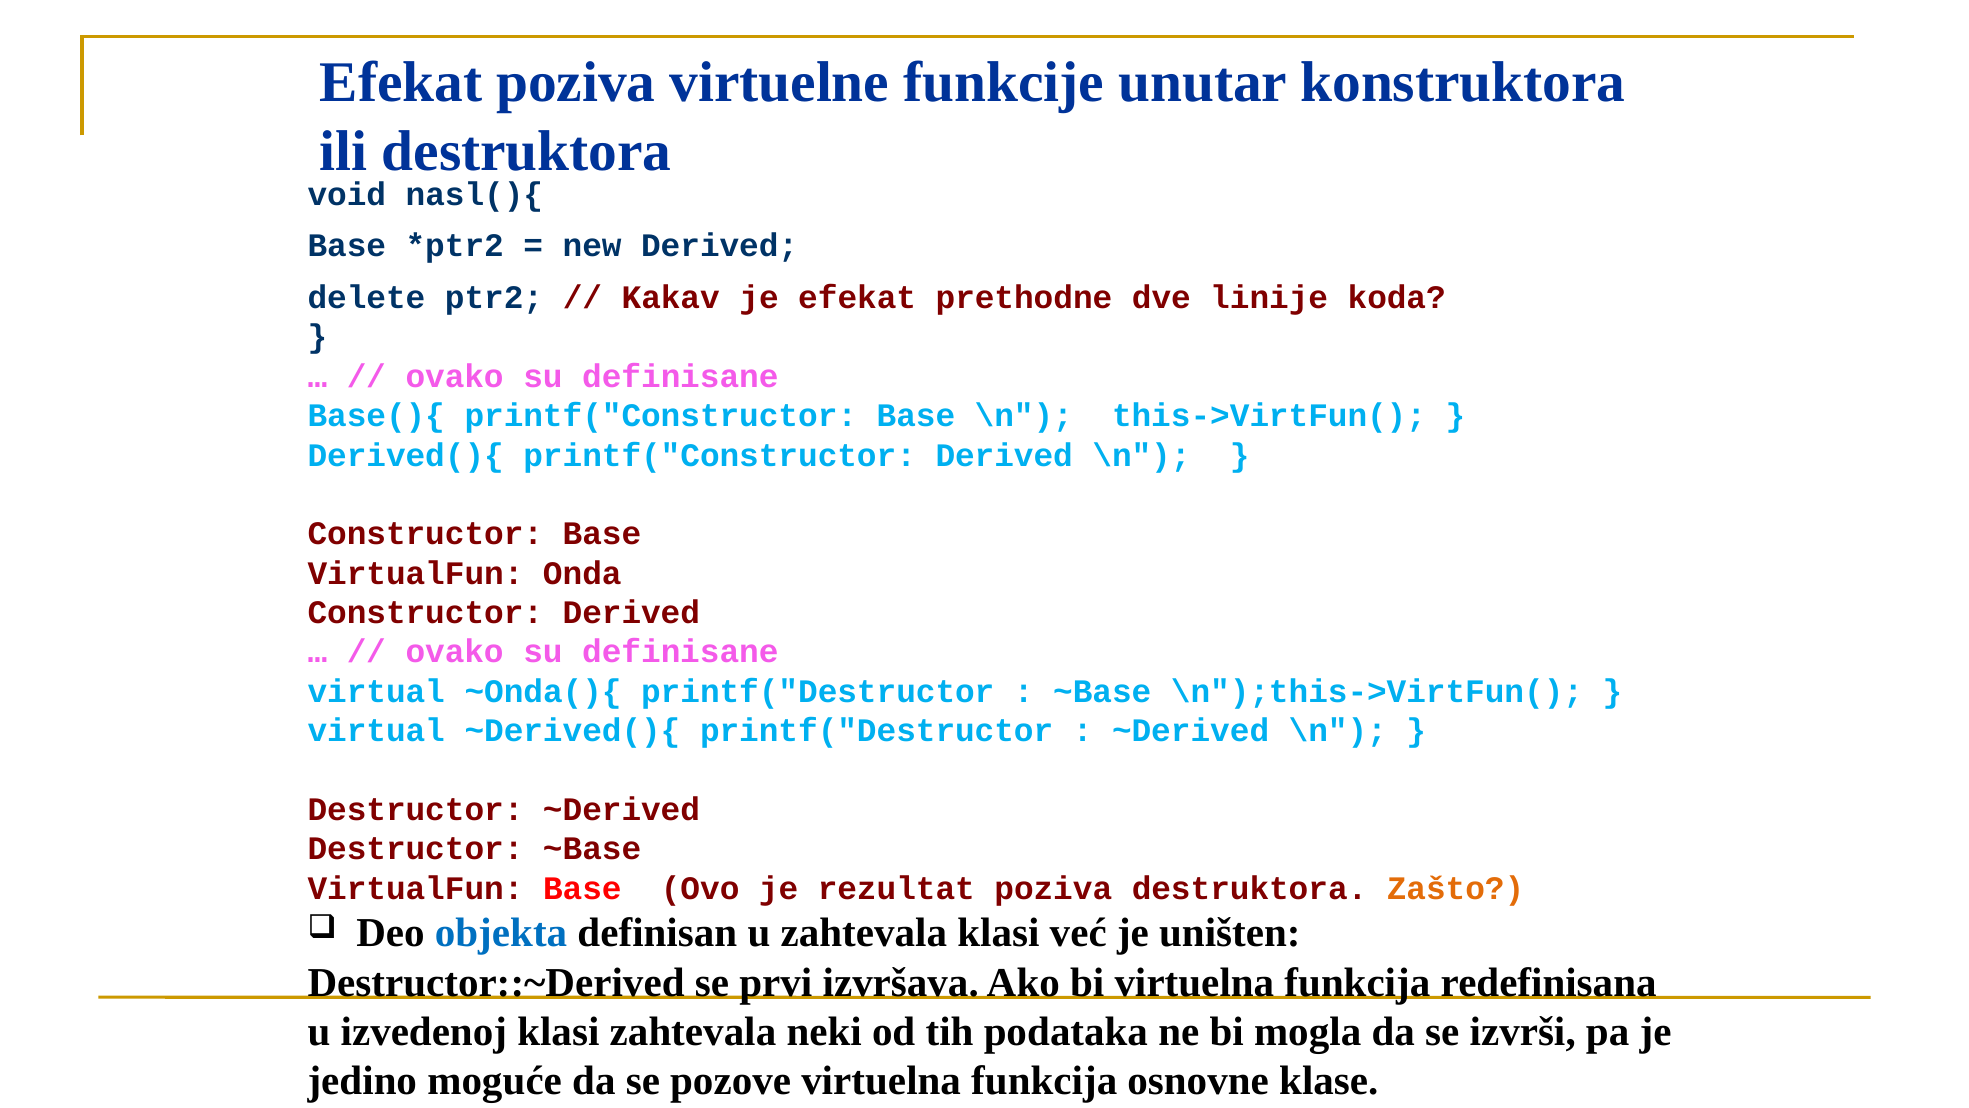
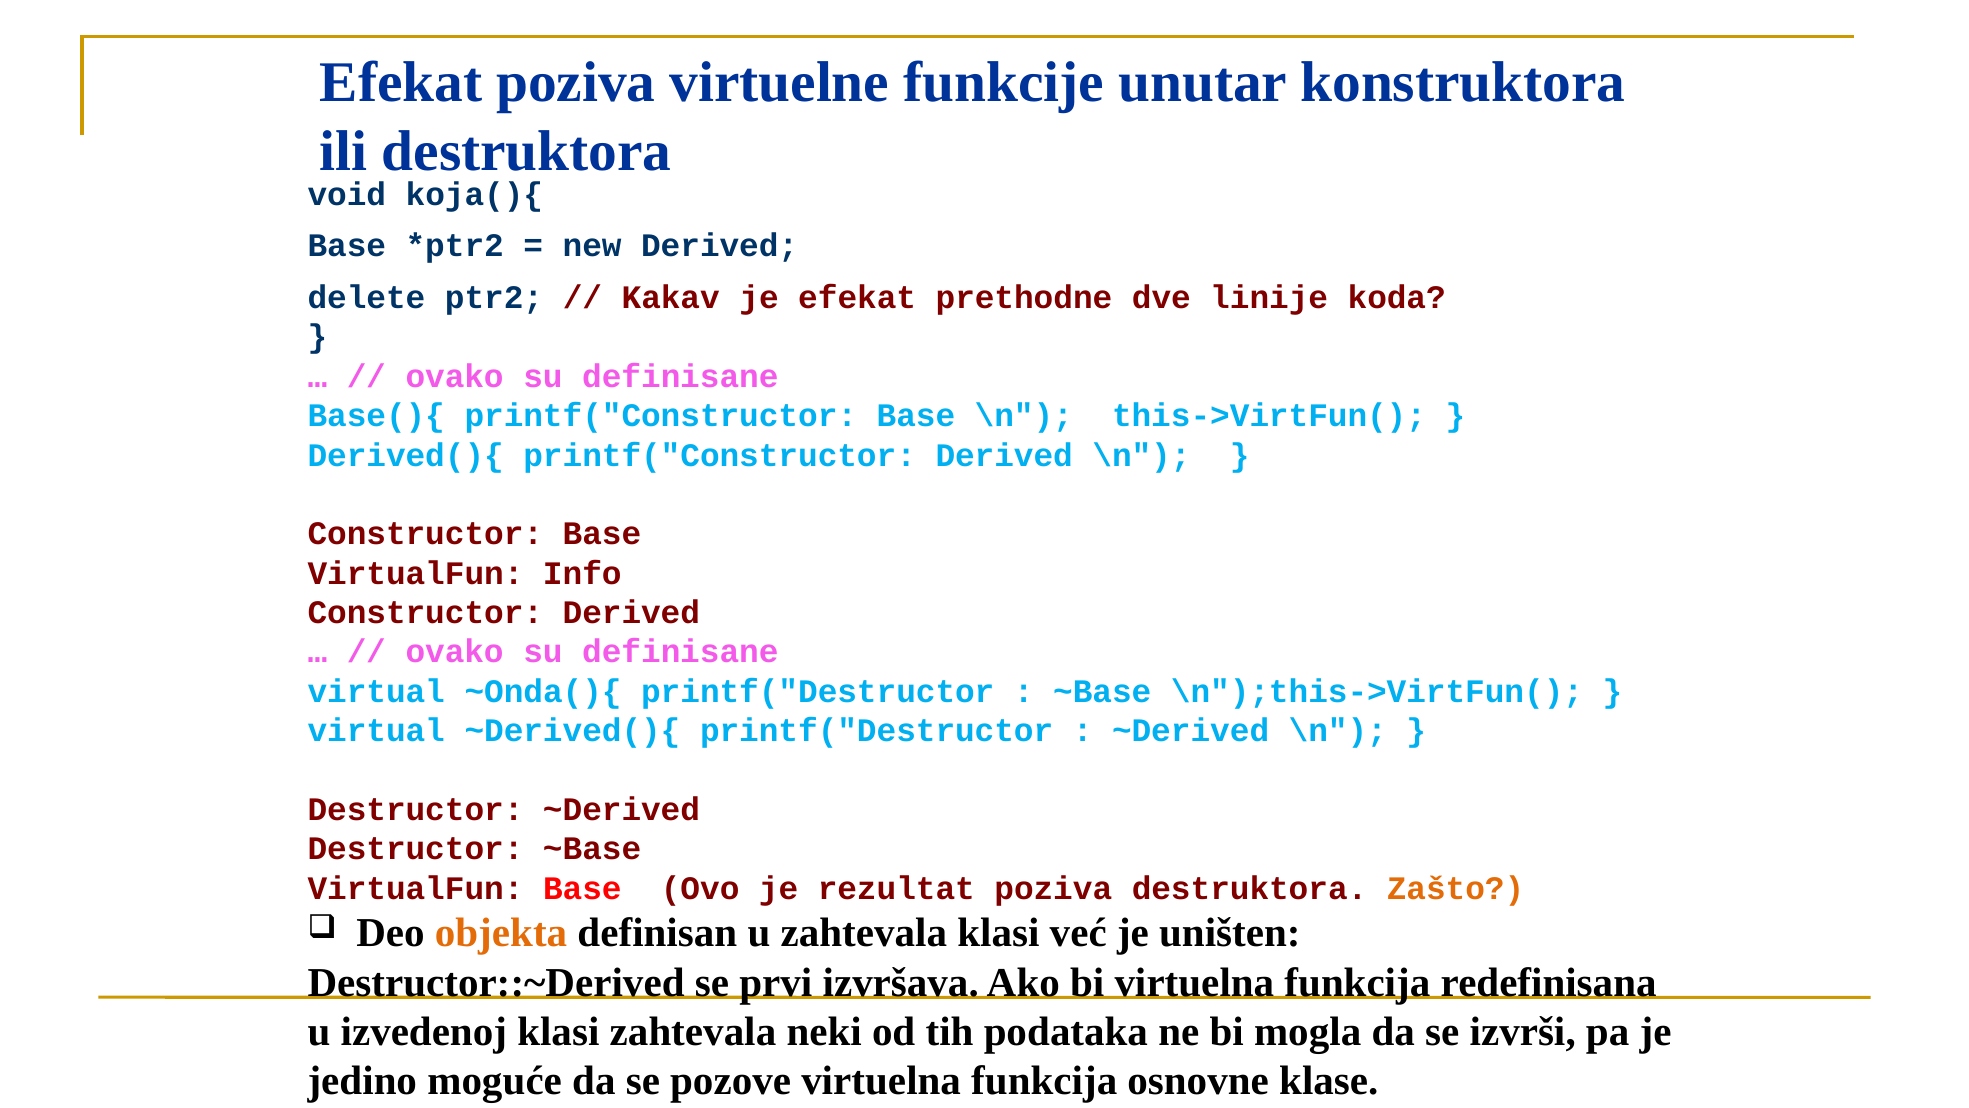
nasl(){: nasl(){ -> koja(){
Onda: Onda -> Info
objekta colour: blue -> orange
